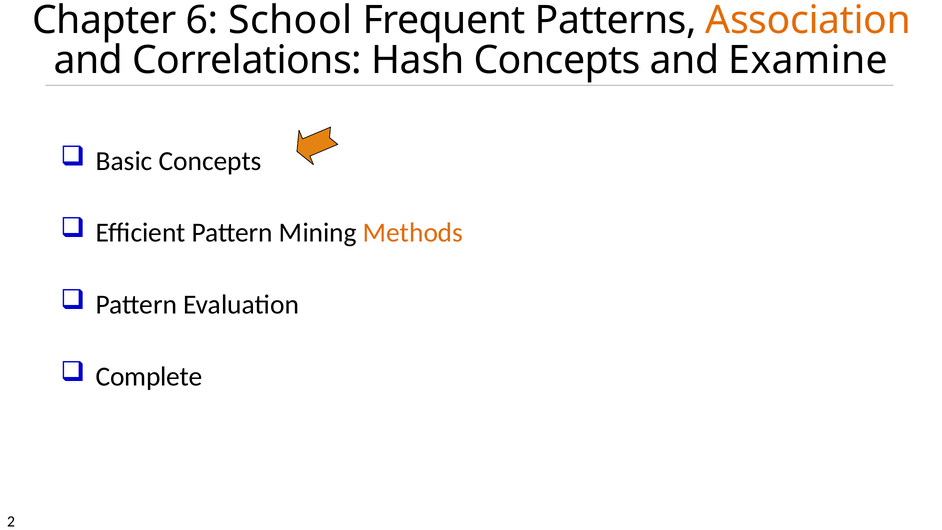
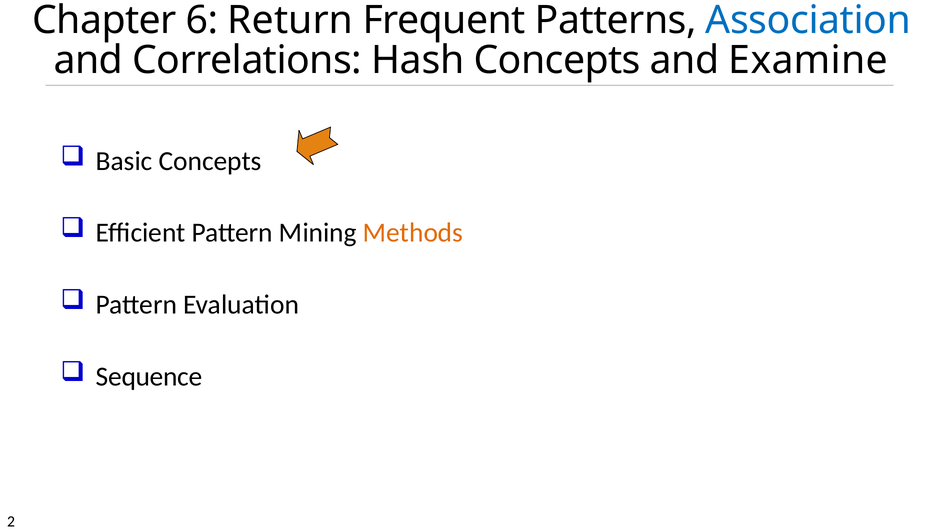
School: School -> Return
Association colour: orange -> blue
Complete: Complete -> Sequence
